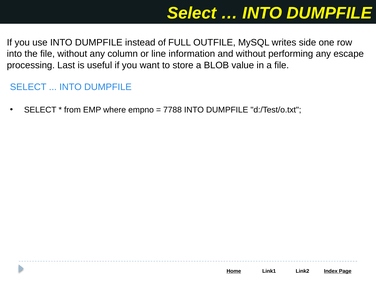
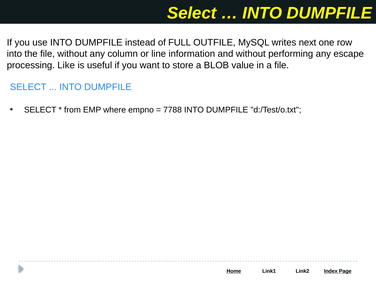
side: side -> next
Last: Last -> Like
